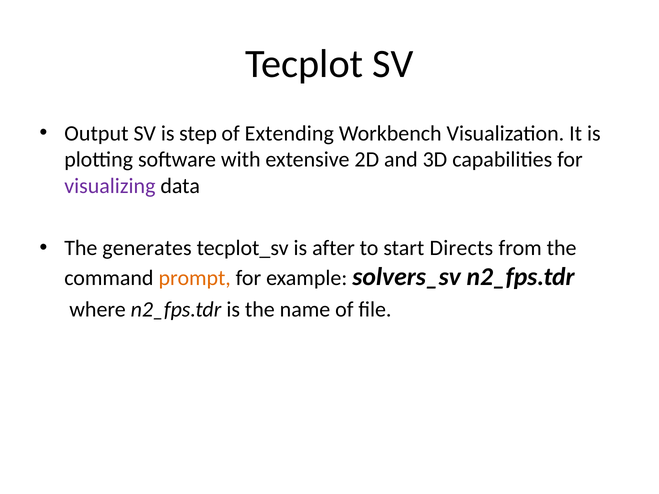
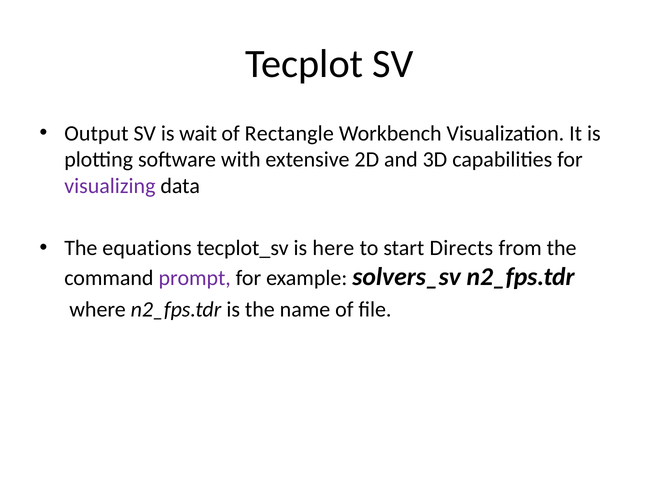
step: step -> wait
Extending: Extending -> Rectangle
generates: generates -> equations
after: after -> here
prompt colour: orange -> purple
